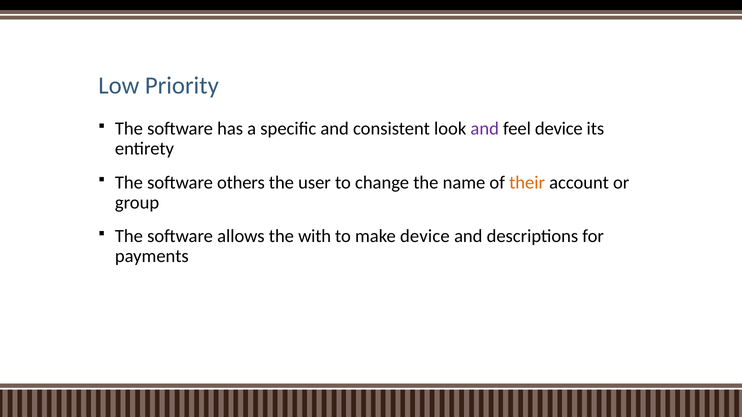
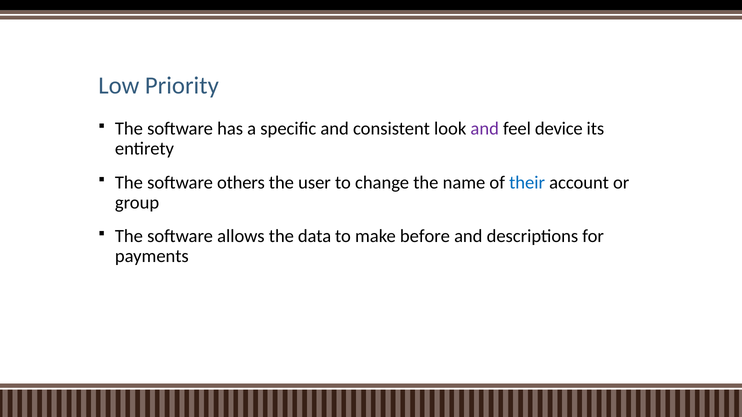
their colour: orange -> blue
with: with -> data
make device: device -> before
